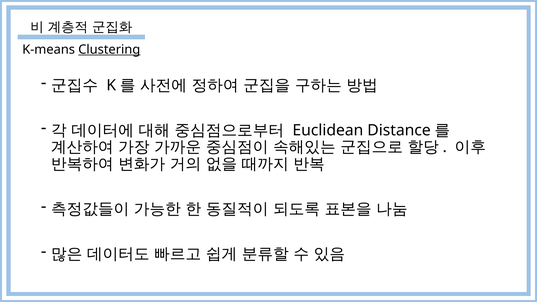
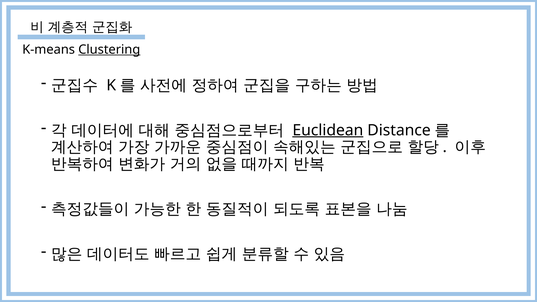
Euclidean underline: none -> present
